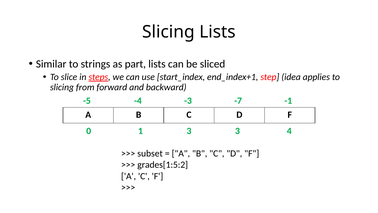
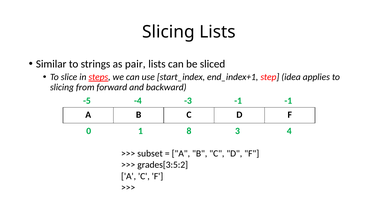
part: part -> pair
-3 -7: -7 -> -1
1 3: 3 -> 8
grades[1:5:2: grades[1:5:2 -> grades[3:5:2
